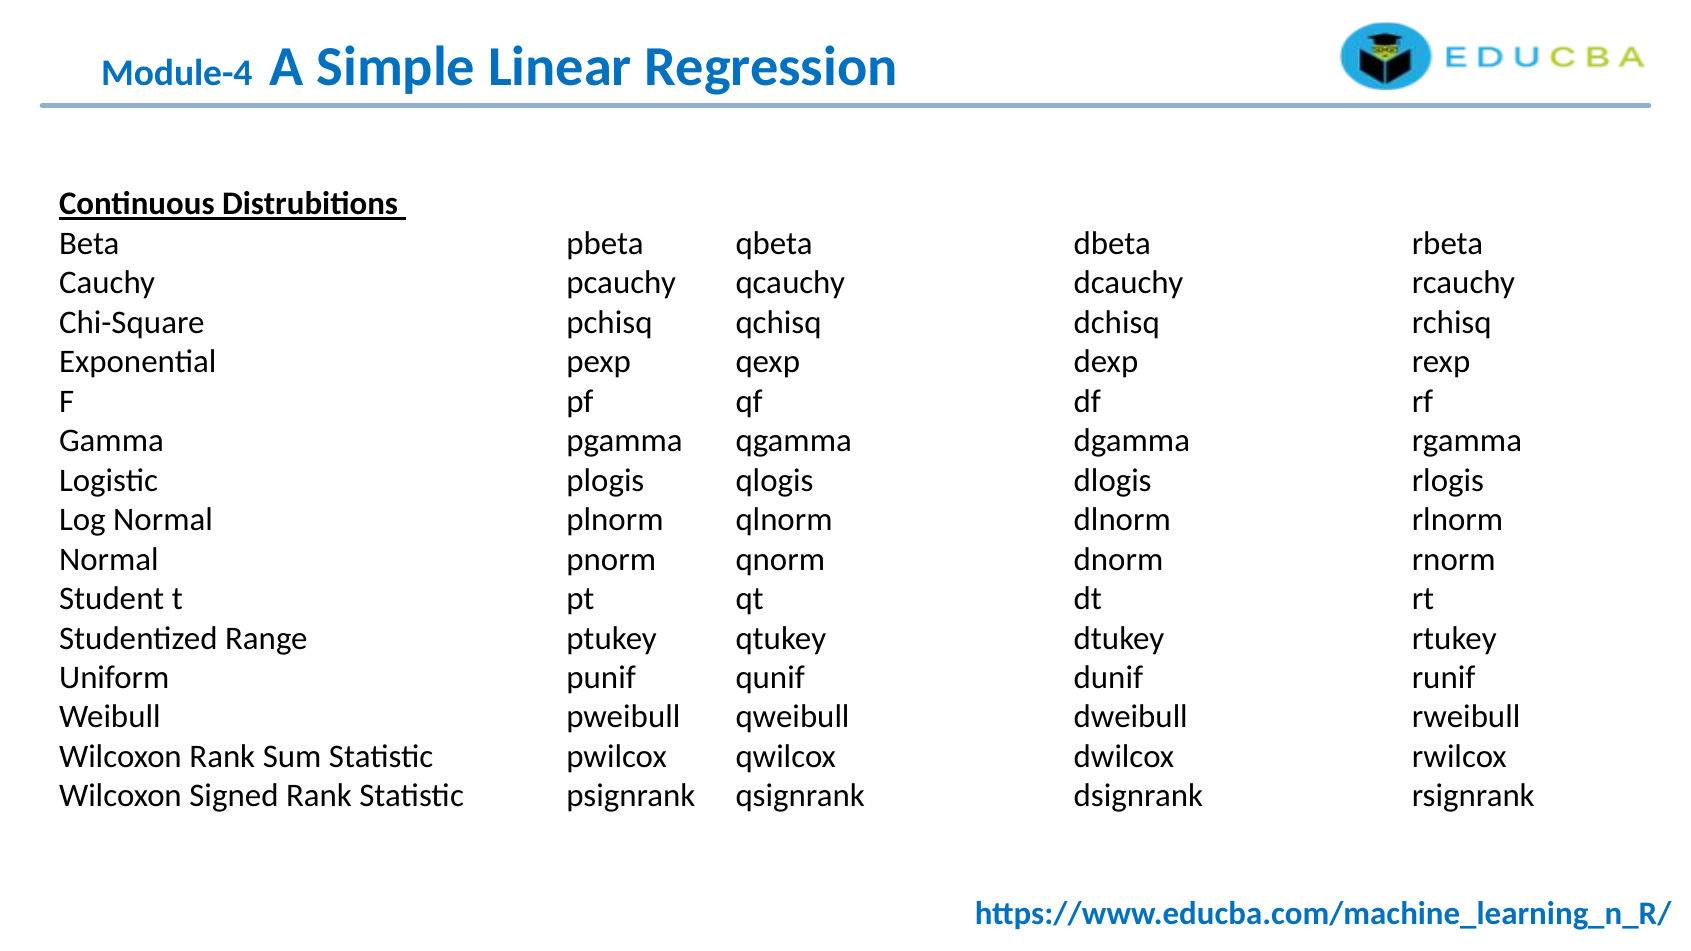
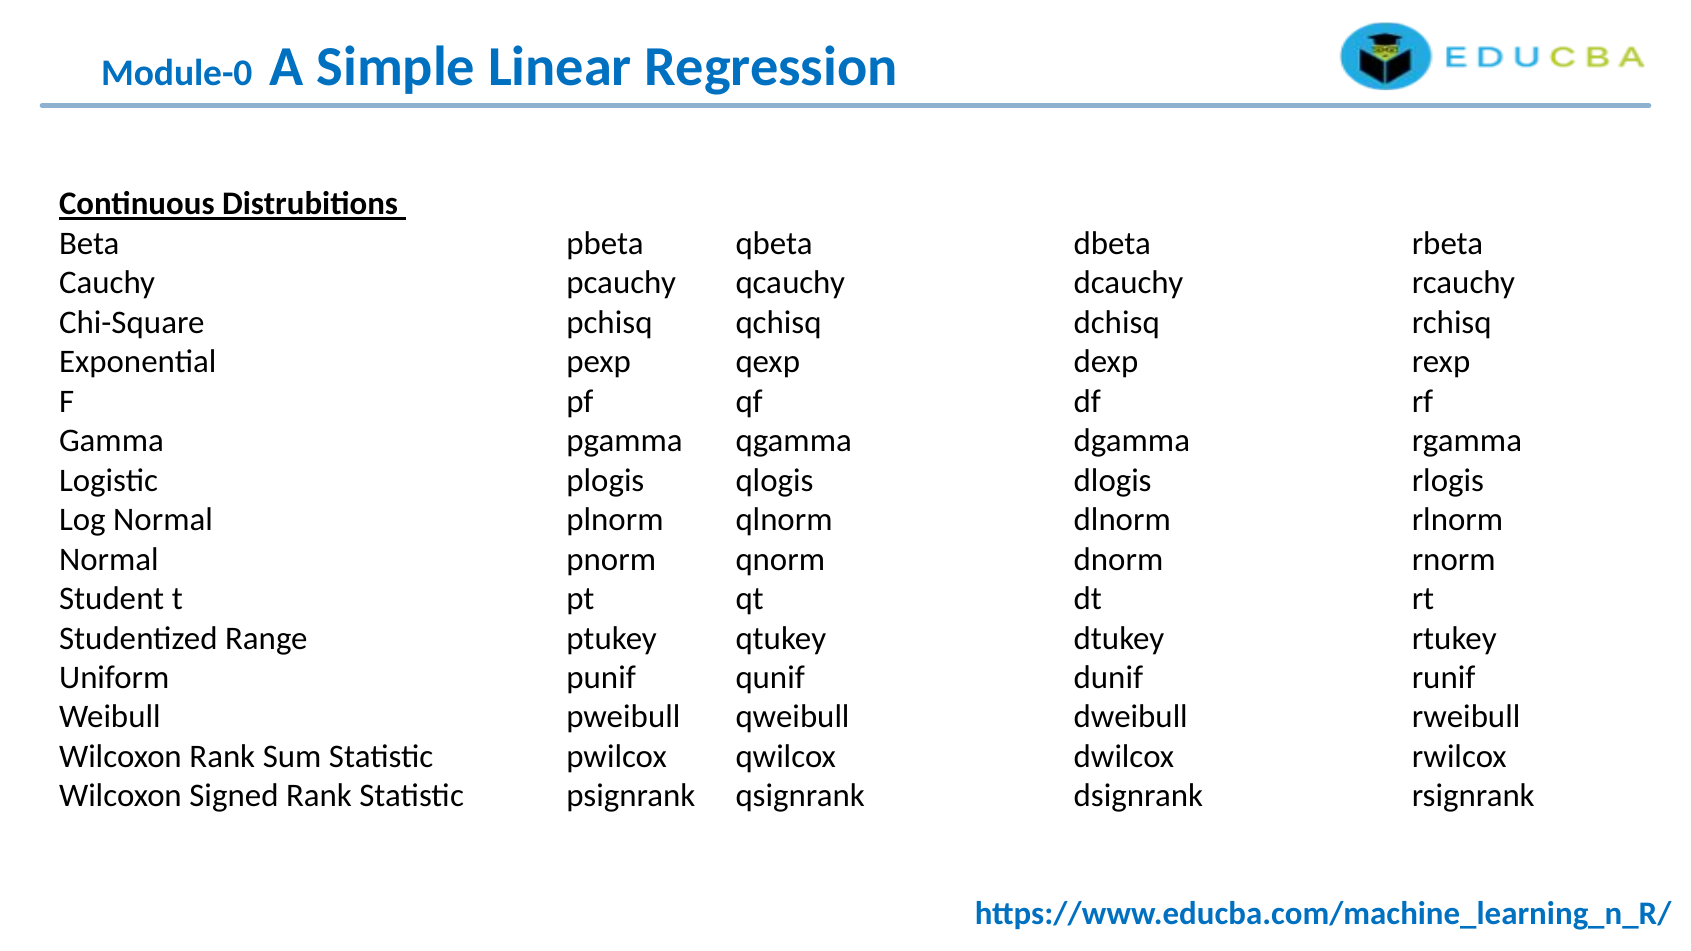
Module-4: Module-4 -> Module-0
